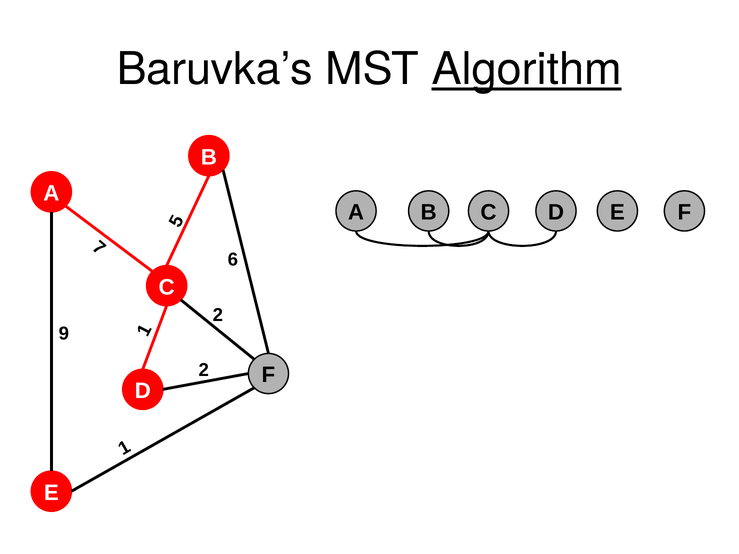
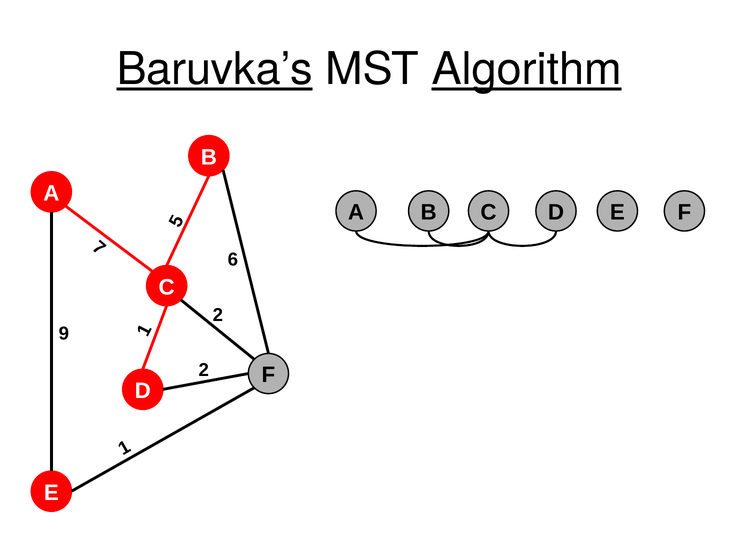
Baruvka’s underline: none -> present
